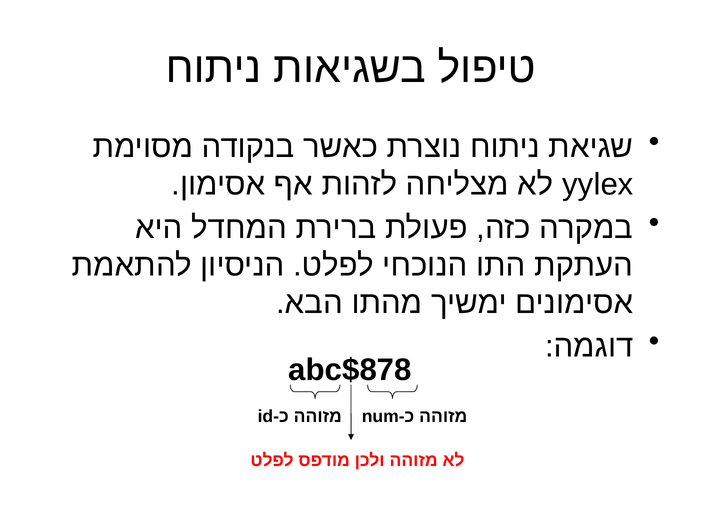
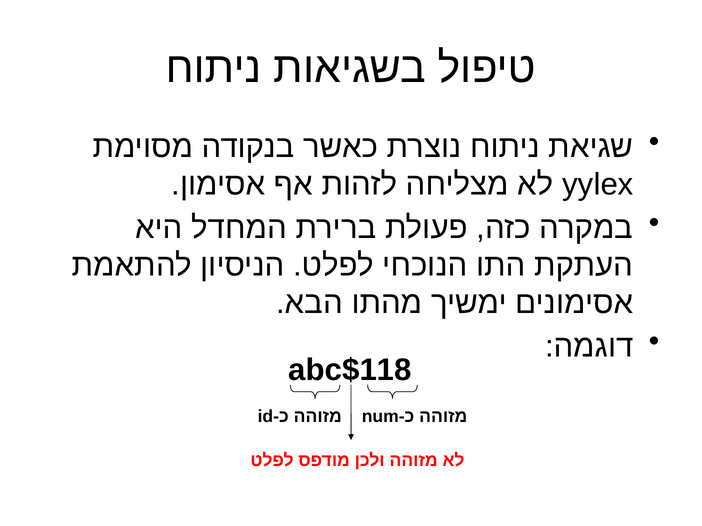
abc$878: abc$878 -> abc$118
